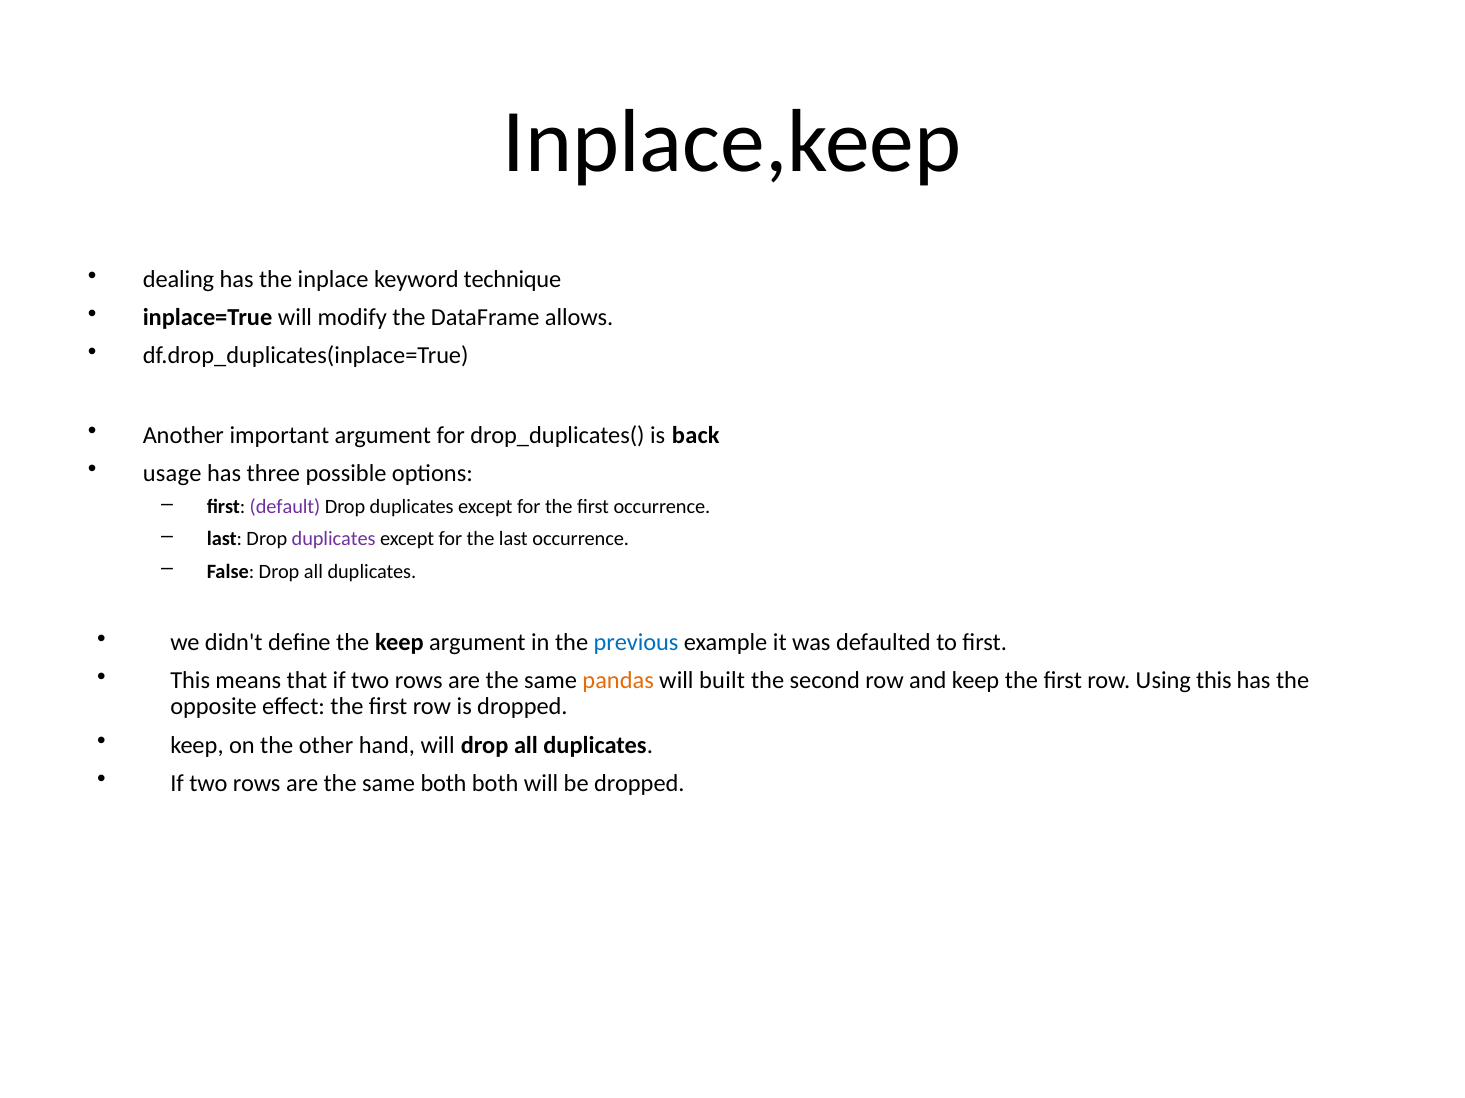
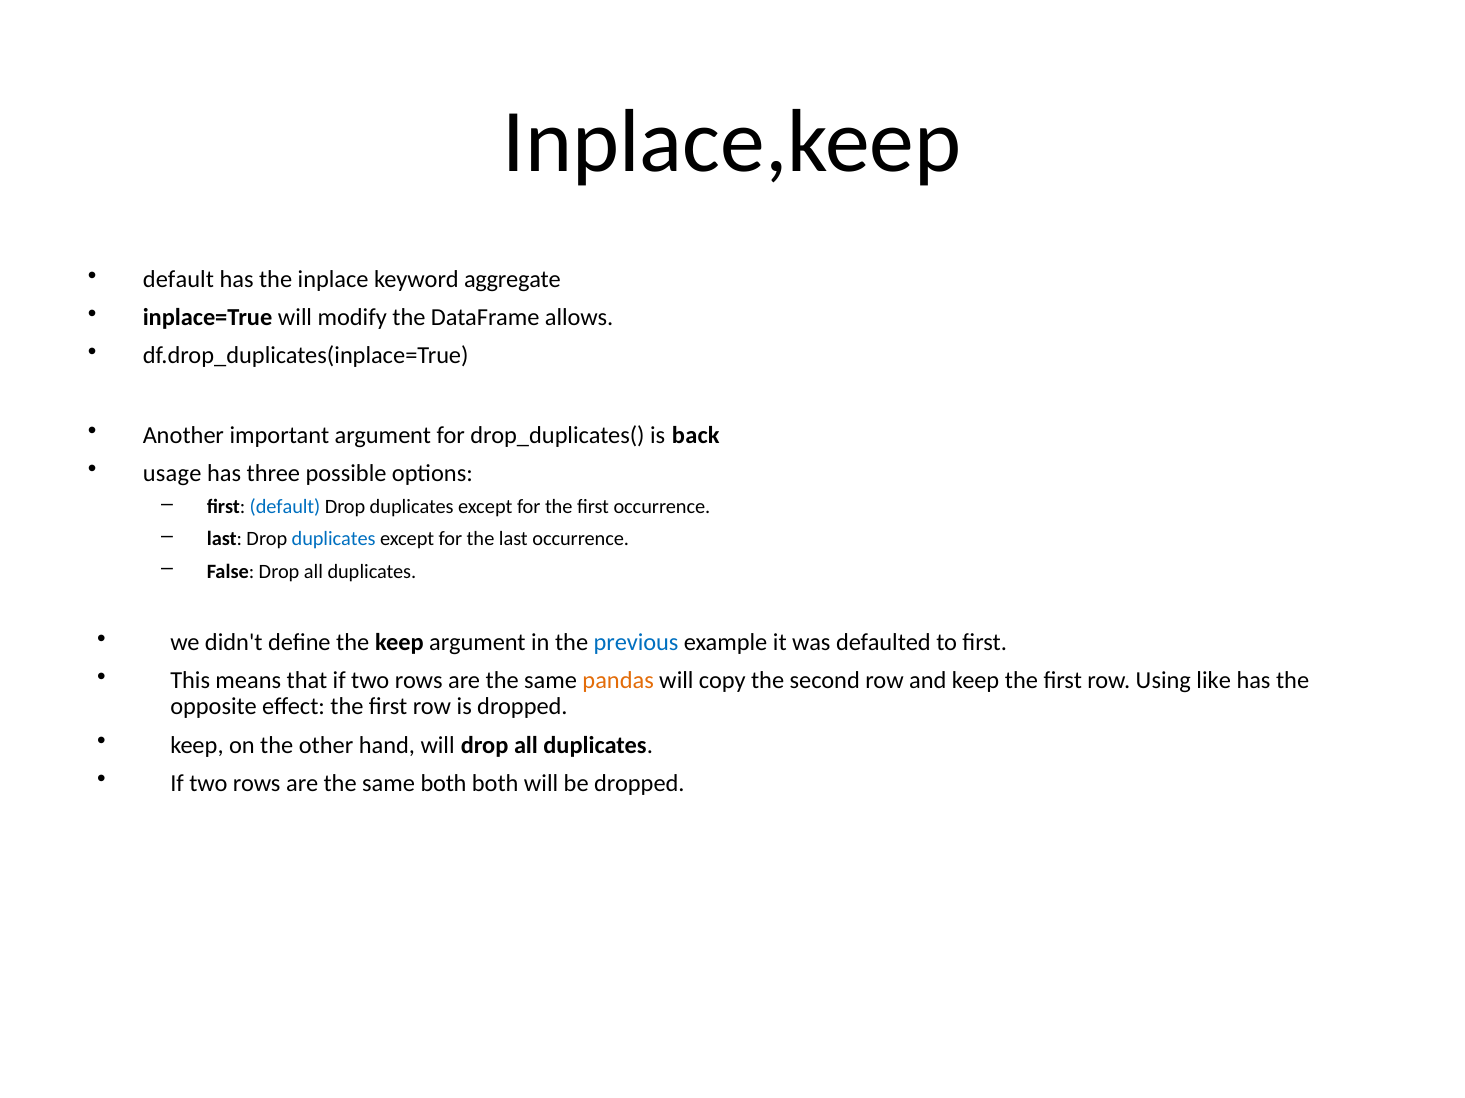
dealing at (179, 280): dealing -> default
technique: technique -> aggregate
default at (285, 507) colour: purple -> blue
duplicates at (334, 540) colour: purple -> blue
built: built -> copy
Using this: this -> like
